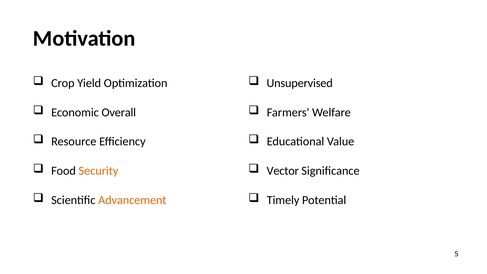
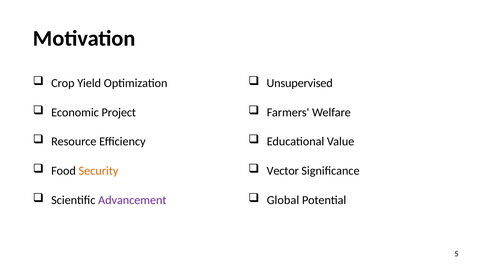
Overall: Overall -> Project
Advancement colour: orange -> purple
Timely: Timely -> Global
